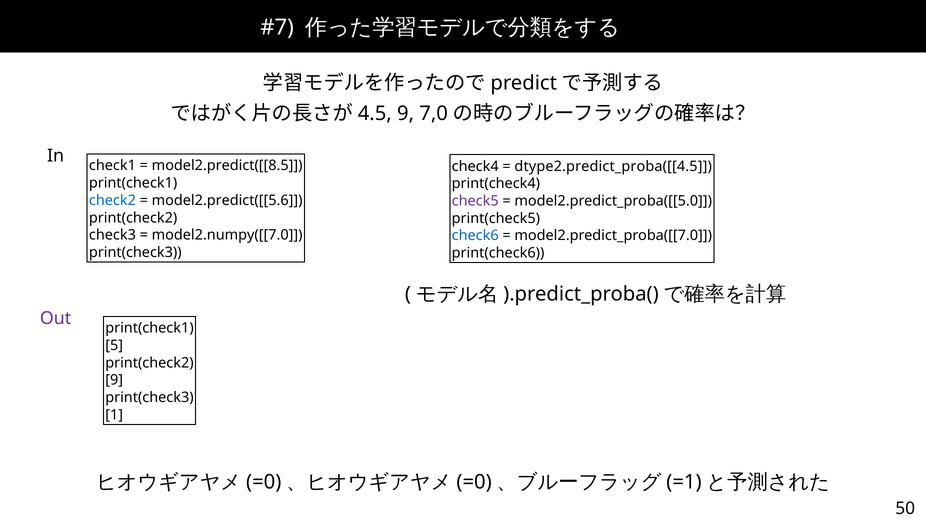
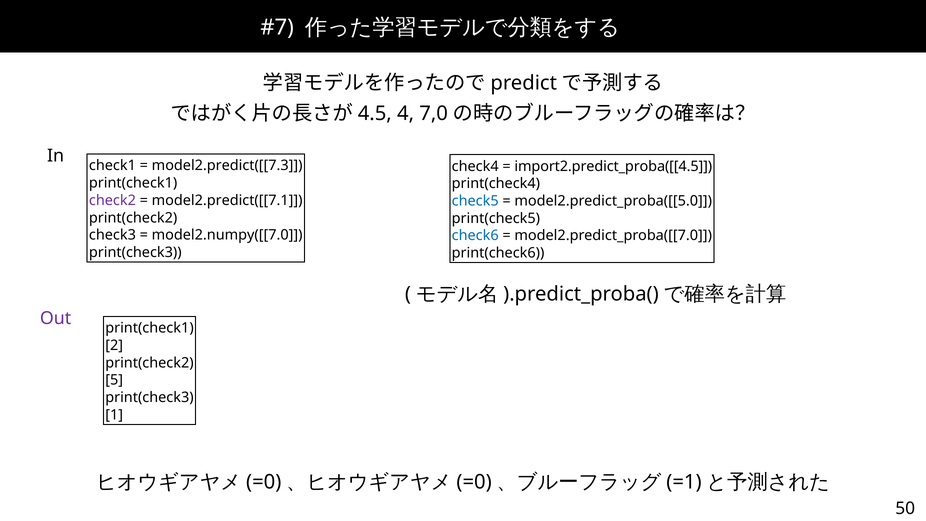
9 at (406, 114): 9 -> 4
model2.predict([[8.5: model2.predict([[8.5 -> model2.predict([[7.3
dtype2.predict_proba([[4.5: dtype2.predict_proba([[4.5 -> import2.predict_proba([[4.5
check2 colour: blue -> purple
model2.predict([[5.6: model2.predict([[5.6 -> model2.predict([[7.1
check5 colour: purple -> blue
5: 5 -> 2
9 at (114, 380): 9 -> 5
